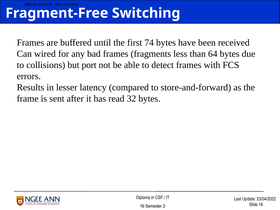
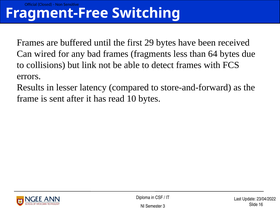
74: 74 -> 29
port: port -> link
32: 32 -> 10
